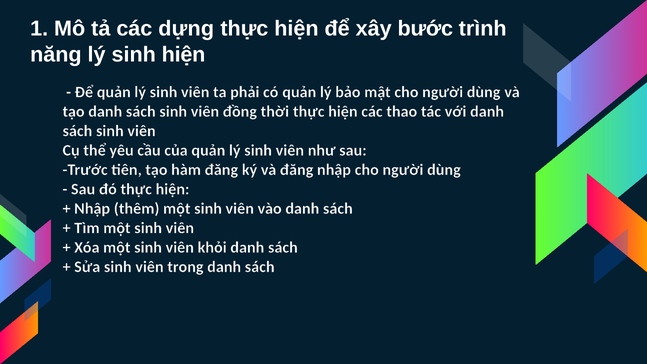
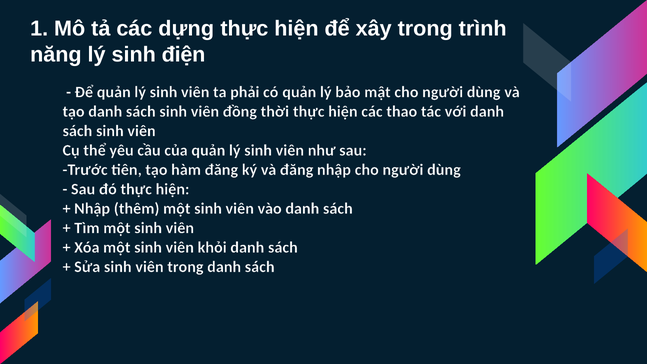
xây bước: bước -> trong
sinh hiện: hiện -> điện
